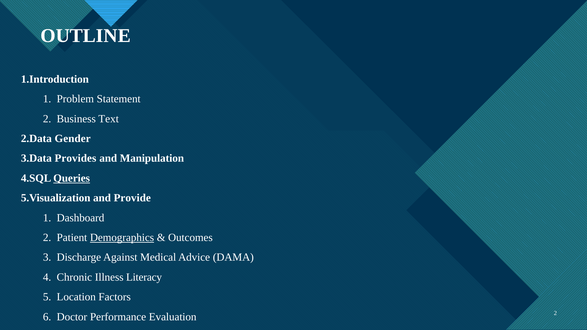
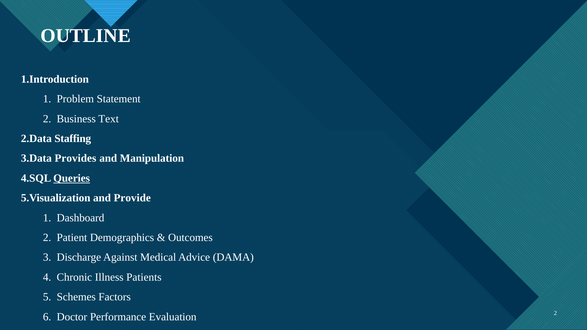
Gender: Gender -> Staffing
Demographics underline: present -> none
Literacy: Literacy -> Patients
Location: Location -> Schemes
